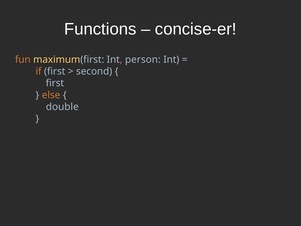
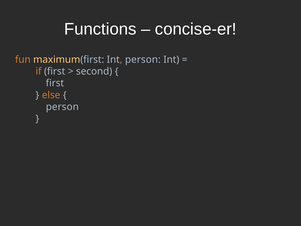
double at (62, 107): double -> person
